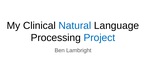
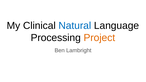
Project colour: blue -> orange
